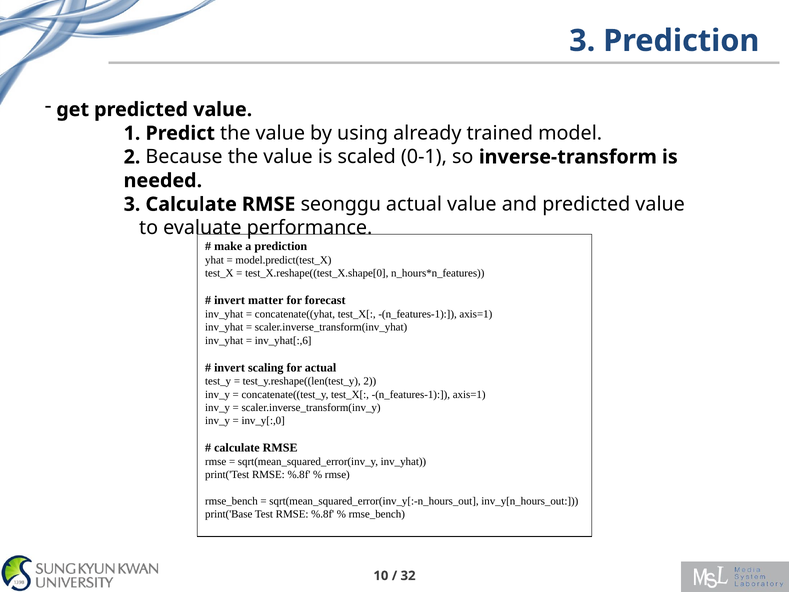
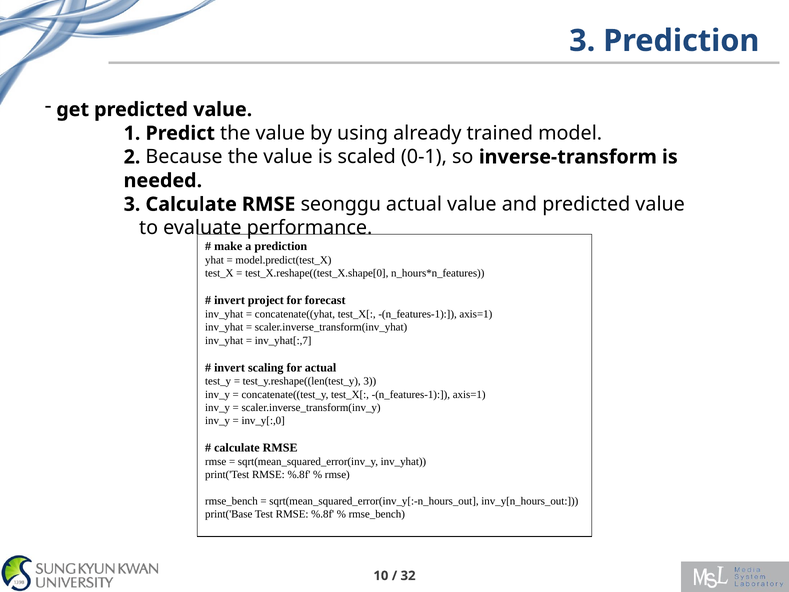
matter: matter -> project
inv_yhat[:,6: inv_yhat[:,6 -> inv_yhat[:,7
test_y.reshape((len(test_y 2: 2 -> 3
